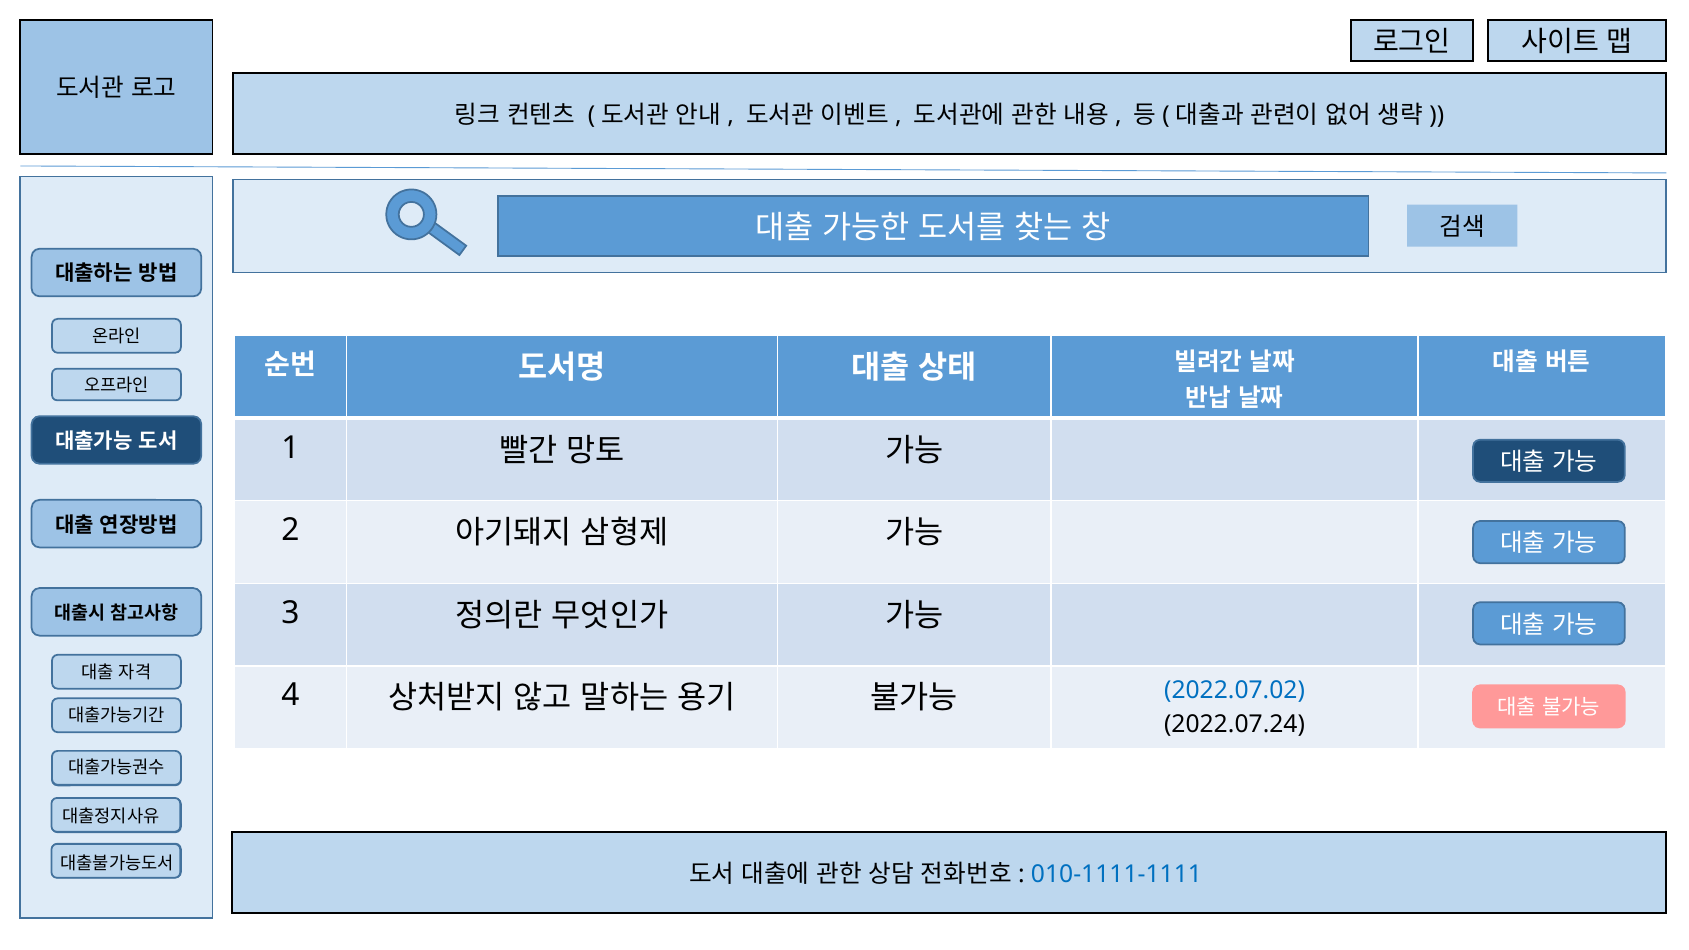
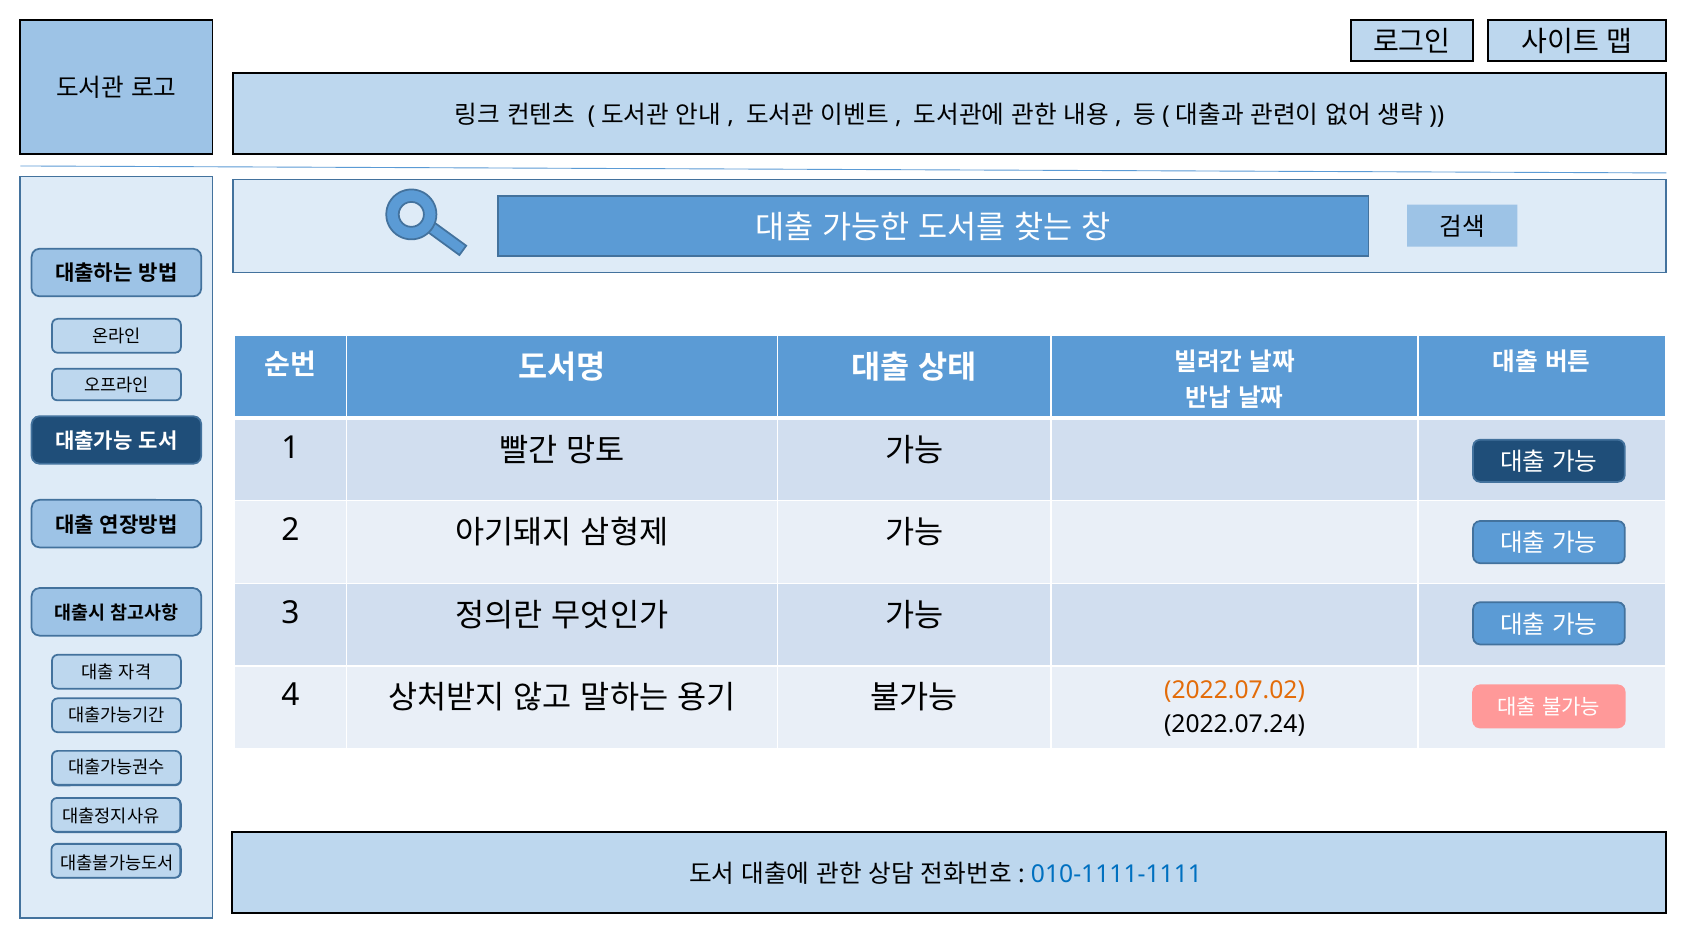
2022.07.02 colour: blue -> orange
